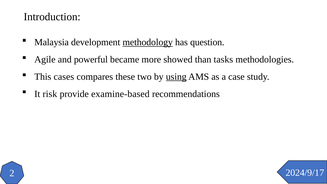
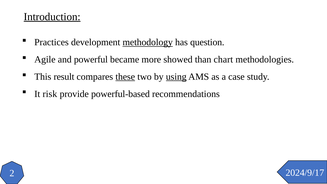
Introduction underline: none -> present
Malaysia: Malaysia -> Practices
tasks: tasks -> chart
cases: cases -> result
these underline: none -> present
examine-based: examine-based -> powerful-based
